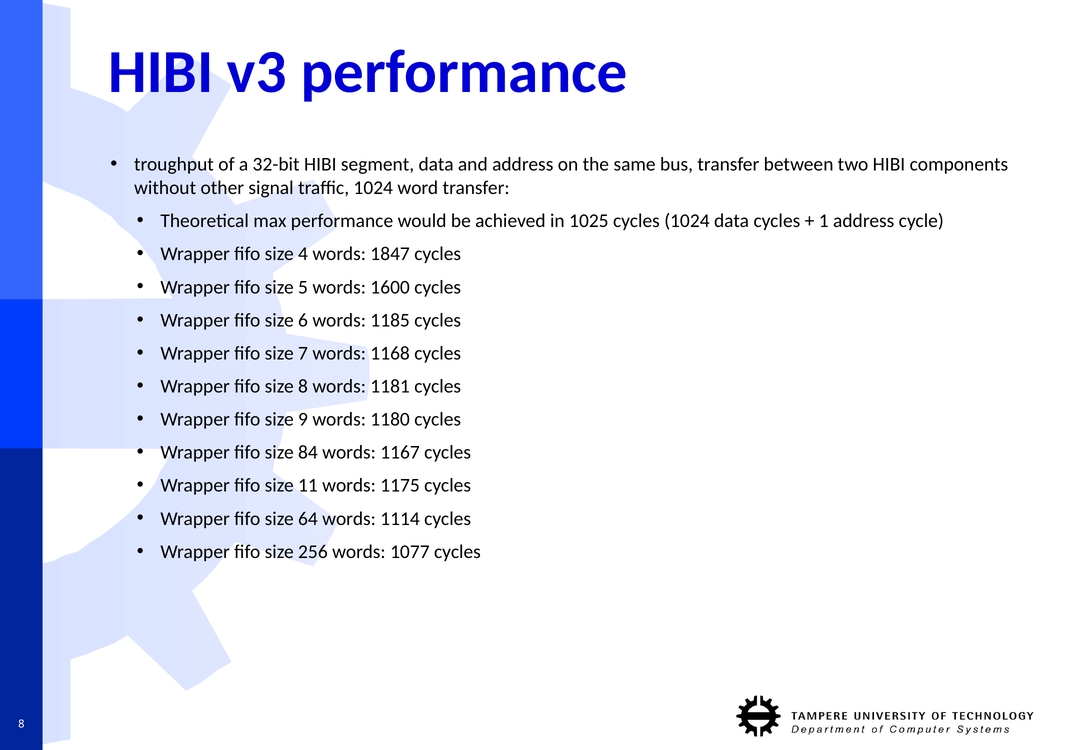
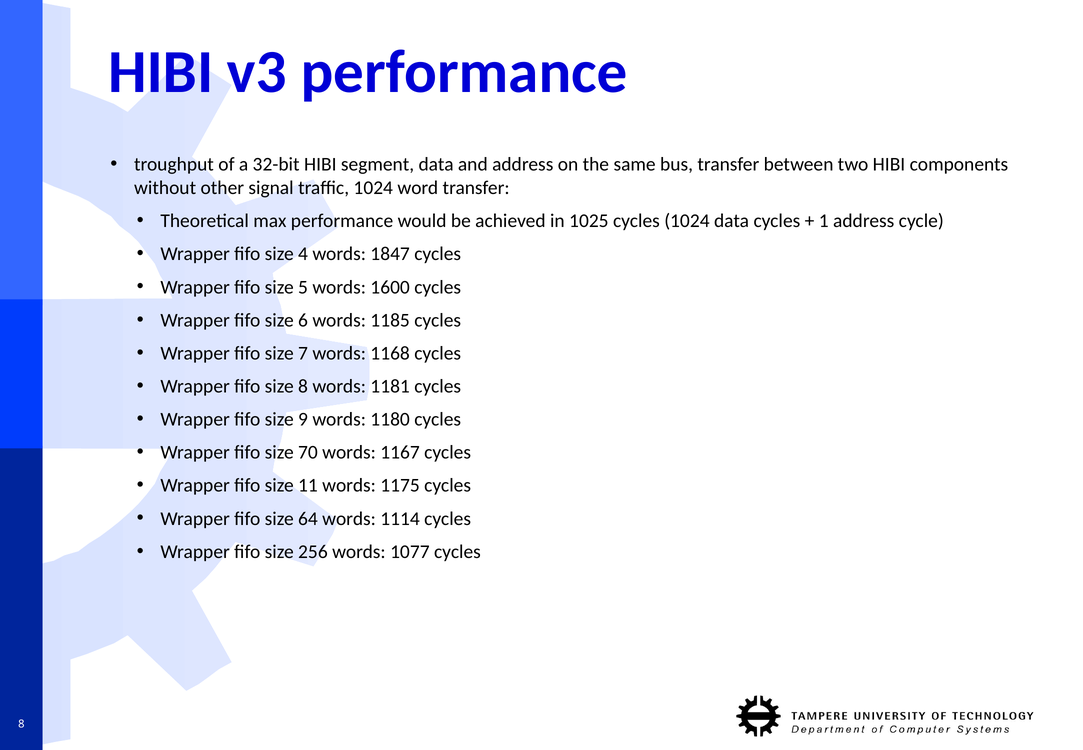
84: 84 -> 70
